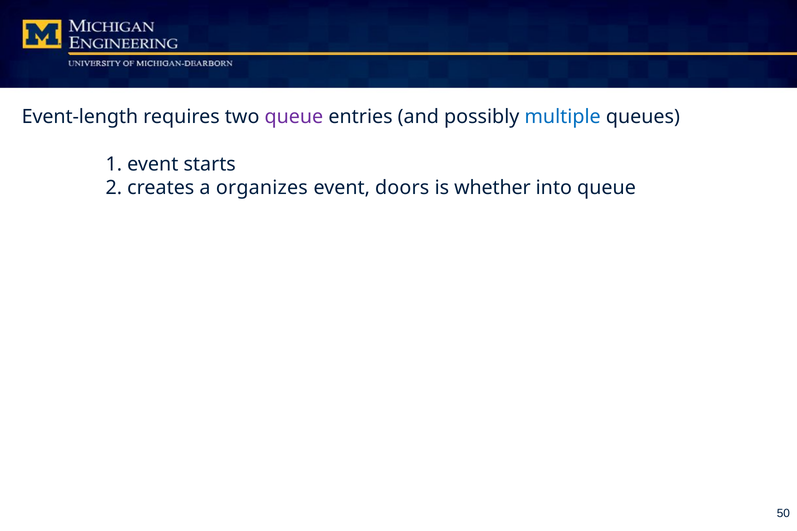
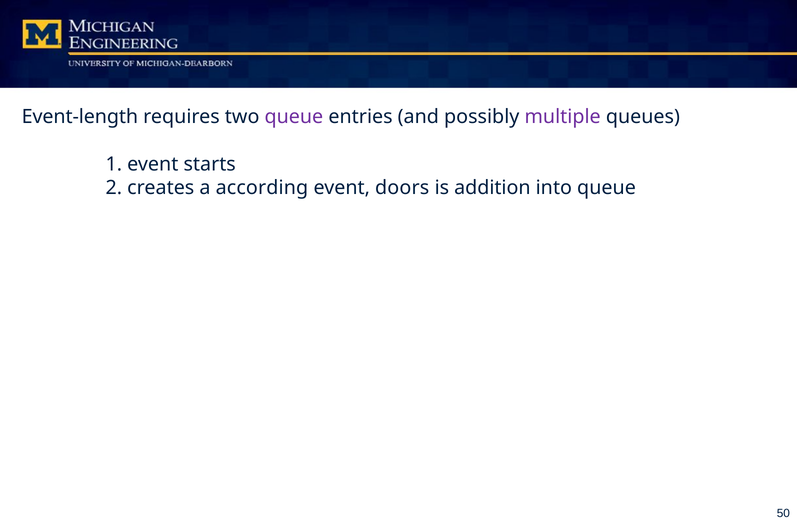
multiple colour: blue -> purple
organizes: organizes -> according
whether: whether -> addition
